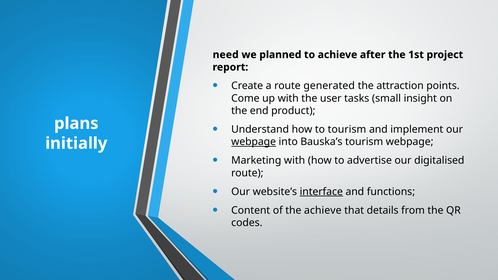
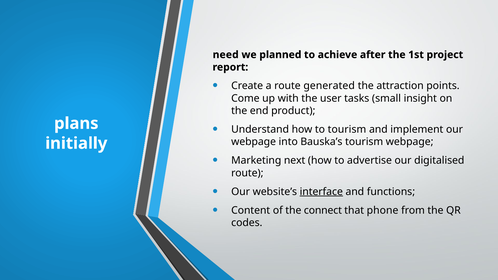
webpage at (254, 142) underline: present -> none
Marketing with: with -> next
the achieve: achieve -> connect
details: details -> phone
